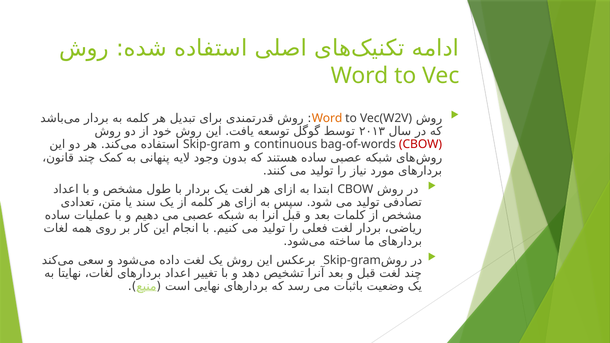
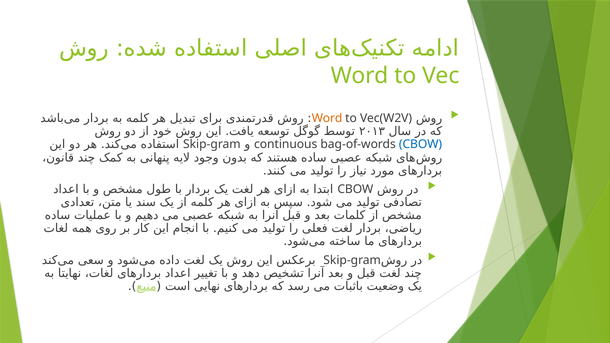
CBOW at (421, 145) colour: red -> blue
